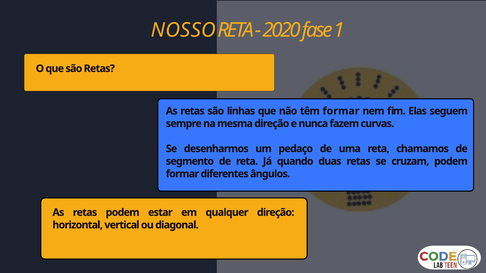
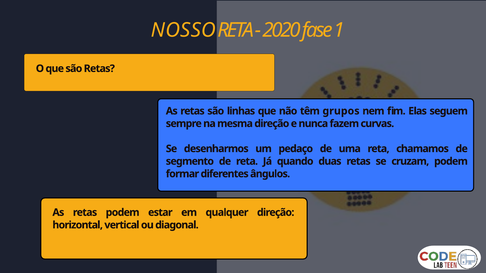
têm formar: formar -> grupos
